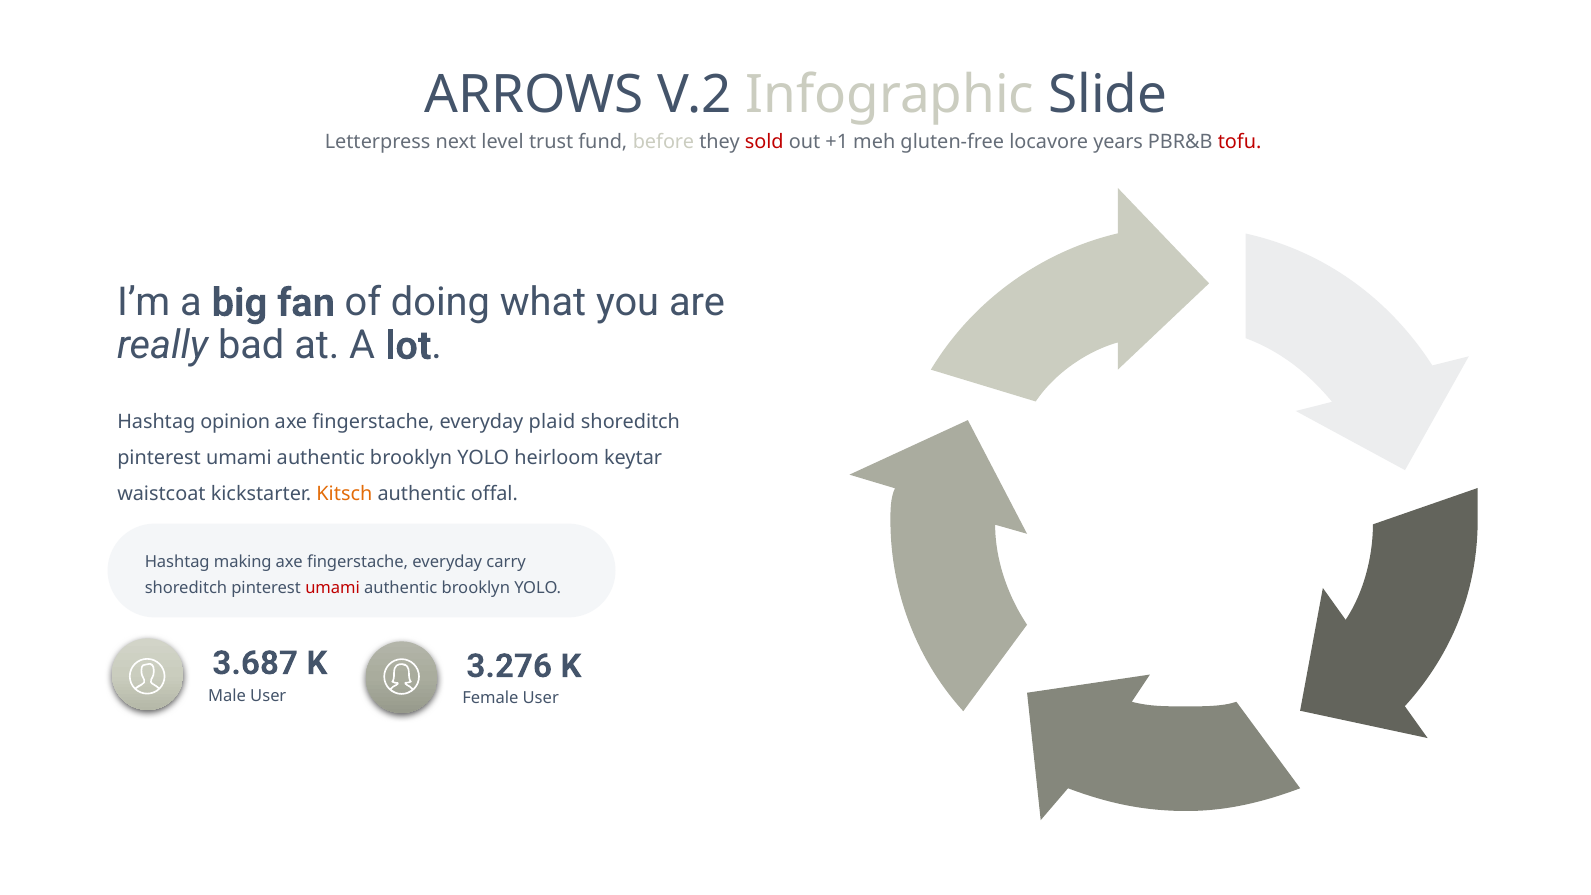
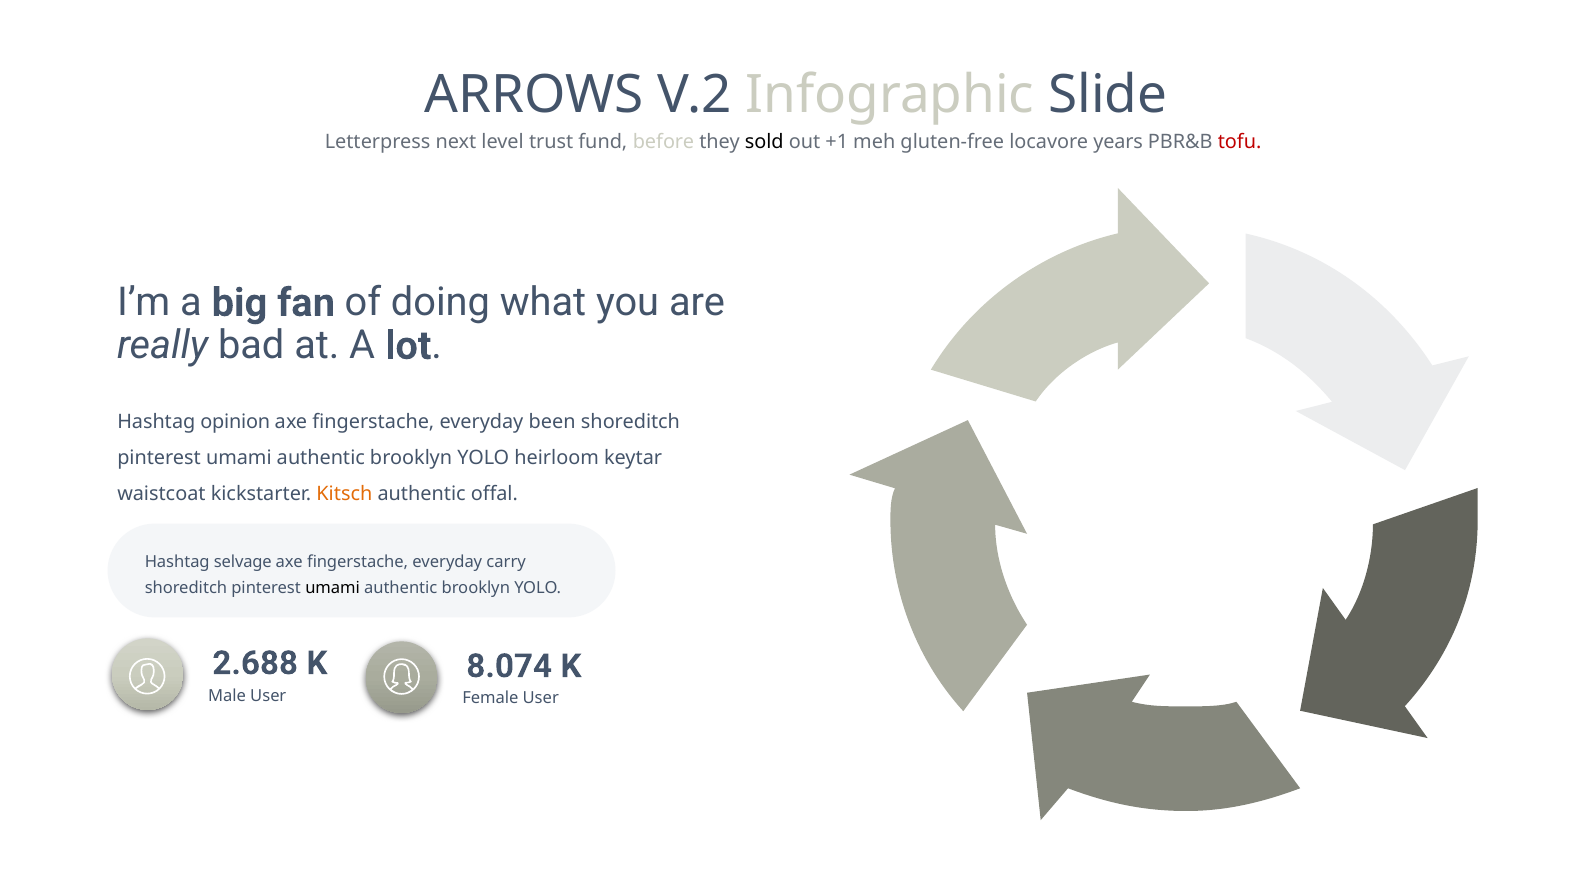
sold colour: red -> black
plaid: plaid -> been
making: making -> selvage
umami at (333, 587) colour: red -> black
3.687: 3.687 -> 2.688
3.276: 3.276 -> 8.074
